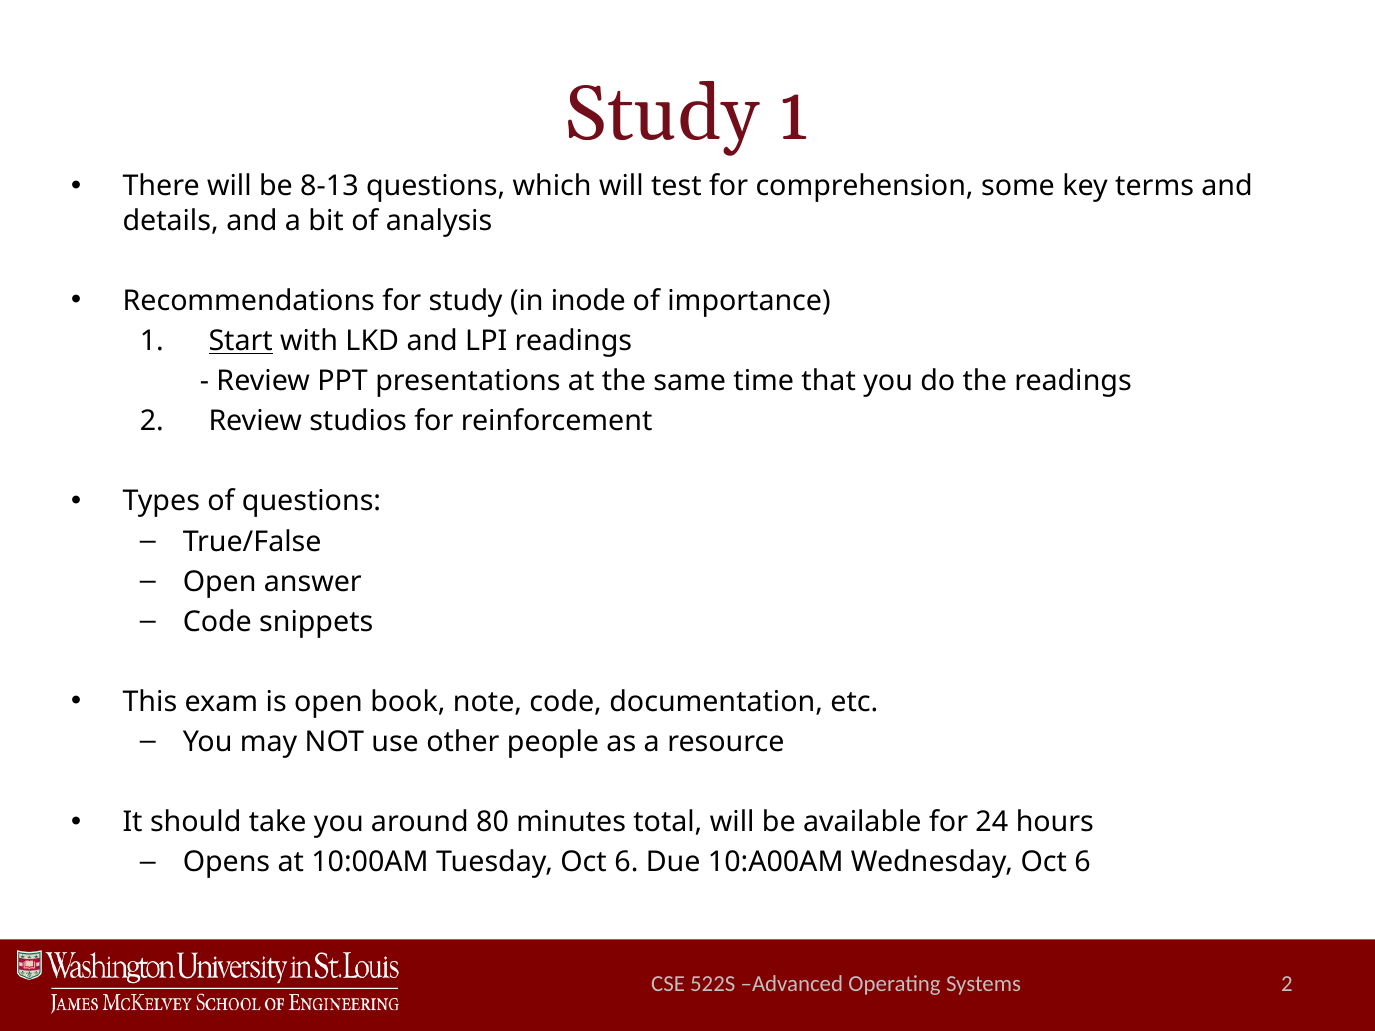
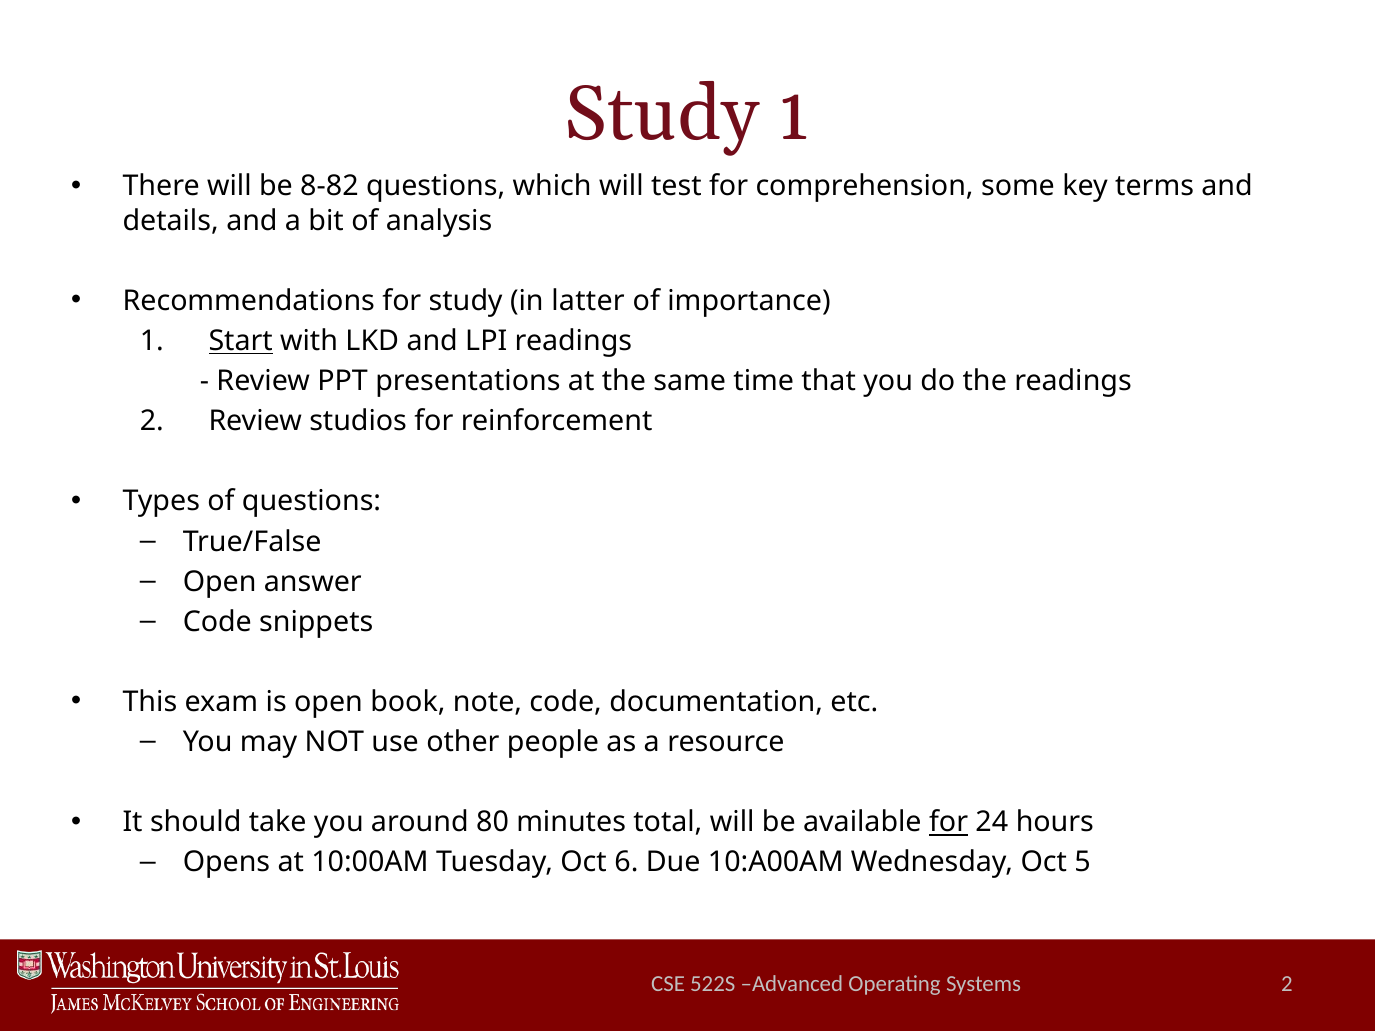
8-13: 8-13 -> 8-82
inode: inode -> latter
for at (949, 823) underline: none -> present
Wednesday Oct 6: 6 -> 5
